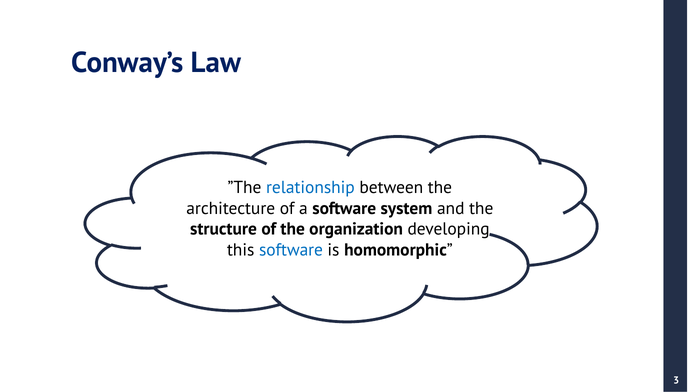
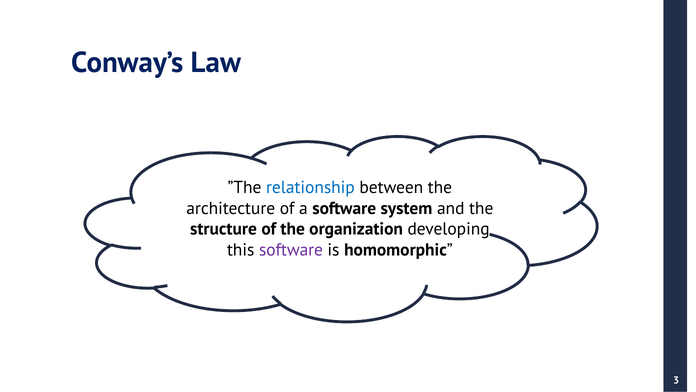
software at (291, 250) colour: blue -> purple
